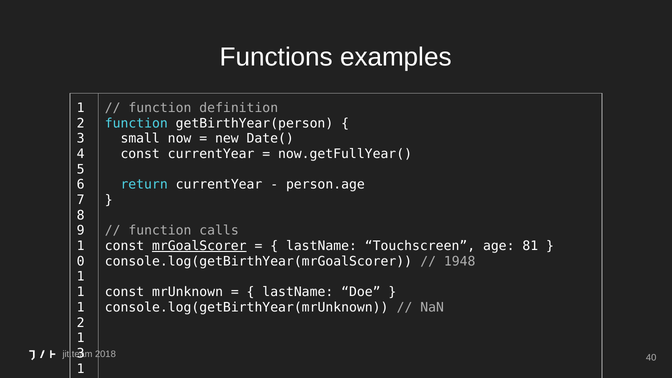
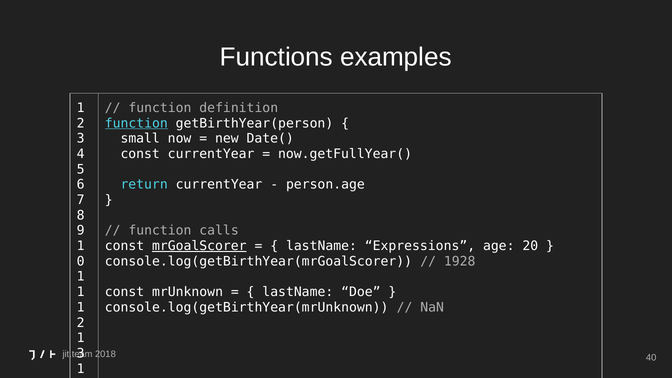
function at (136, 123) underline: none -> present
Touchscreen: Touchscreen -> Expressions
81: 81 -> 20
1948: 1948 -> 1928
